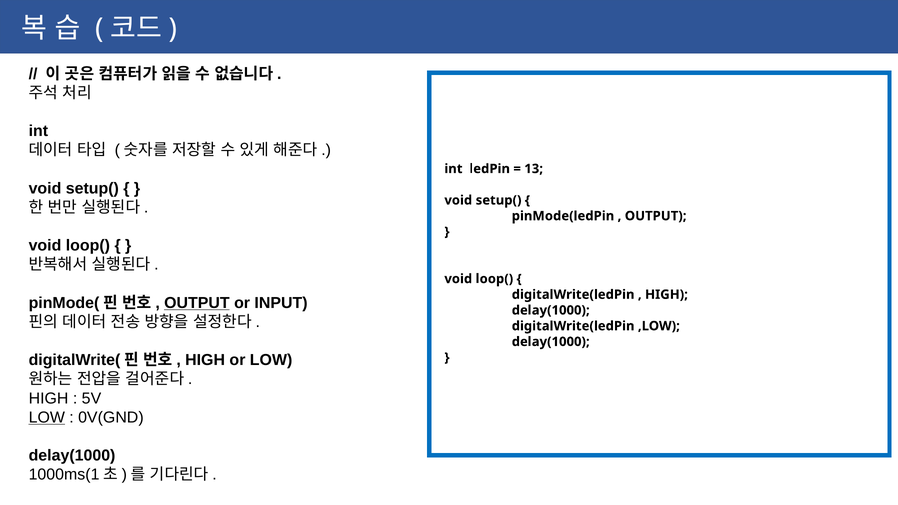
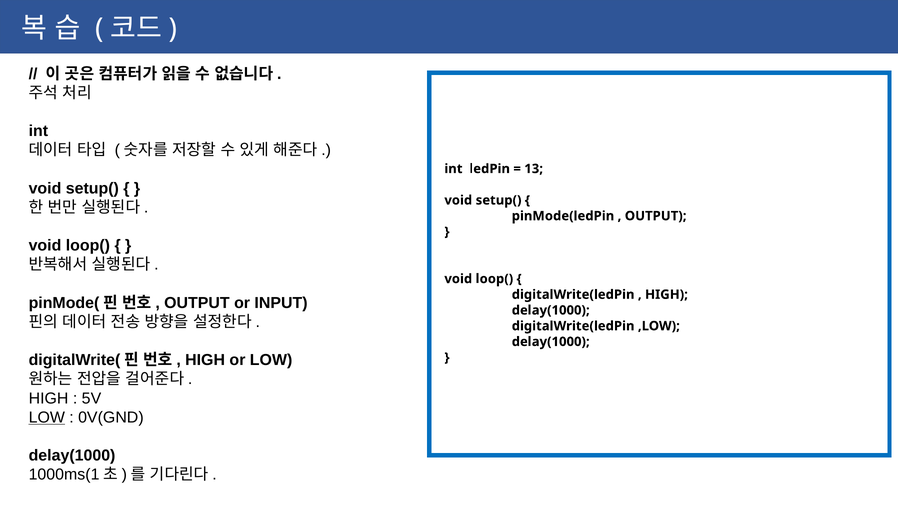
OUTPUT at (197, 303) underline: present -> none
